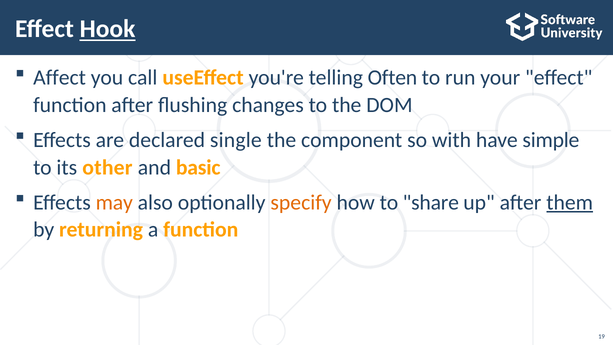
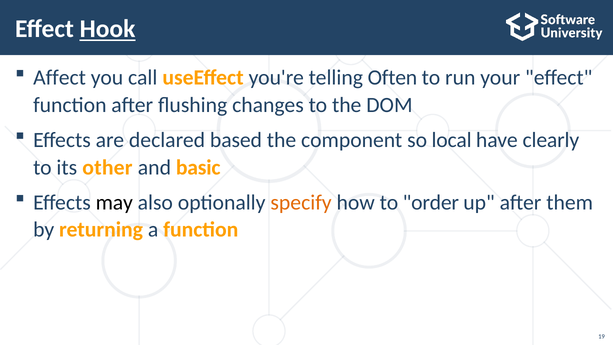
single: single -> based
with: with -> local
simple: simple -> clearly
may colour: orange -> black
share: share -> order
them underline: present -> none
